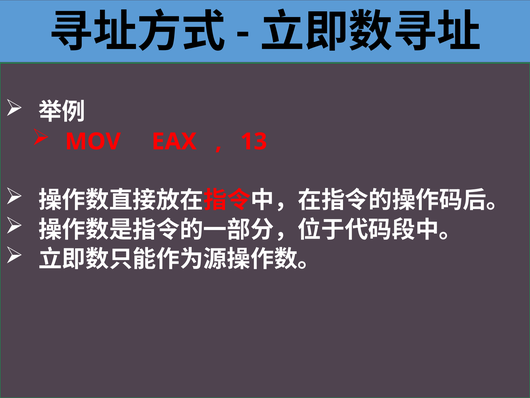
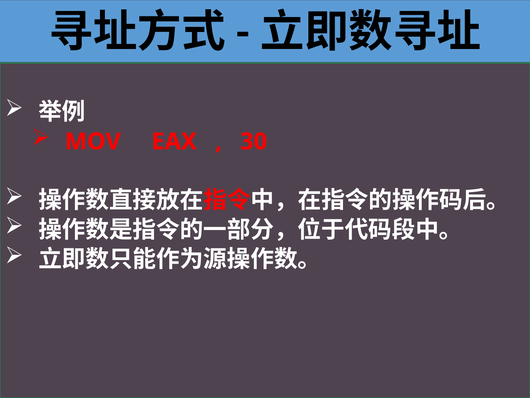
13: 13 -> 30
